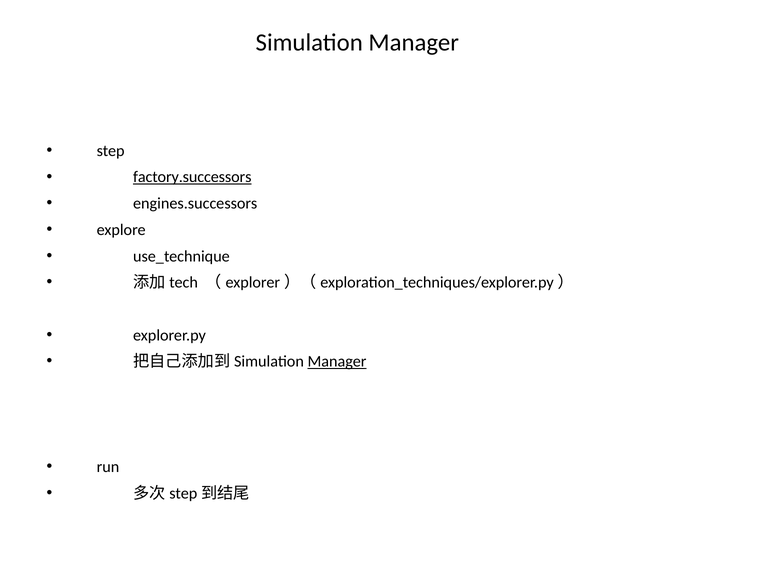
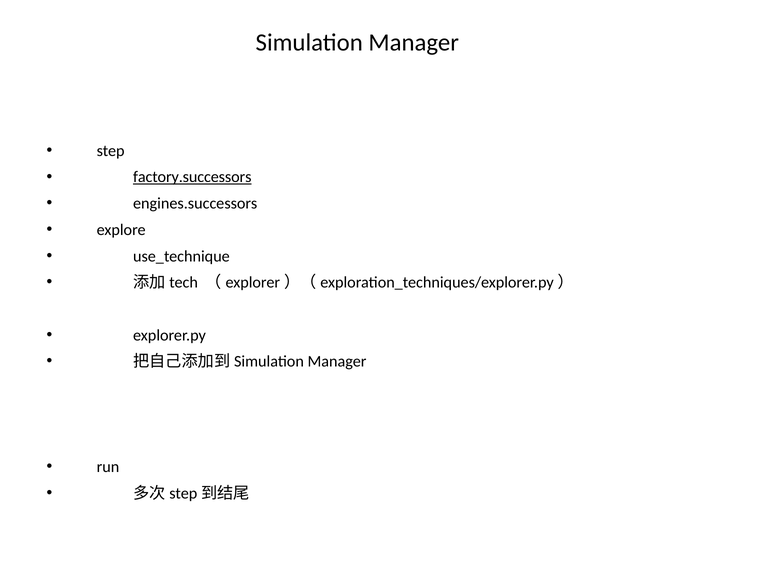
Manager at (337, 361) underline: present -> none
